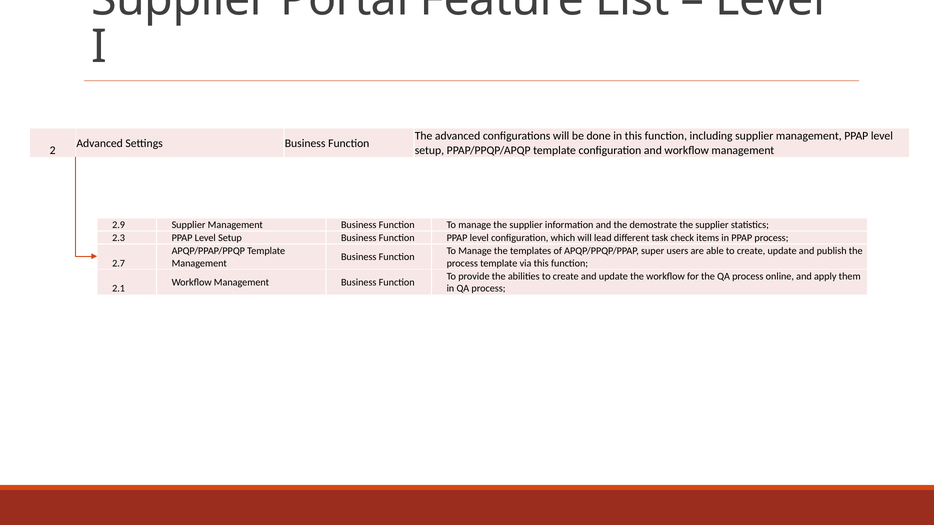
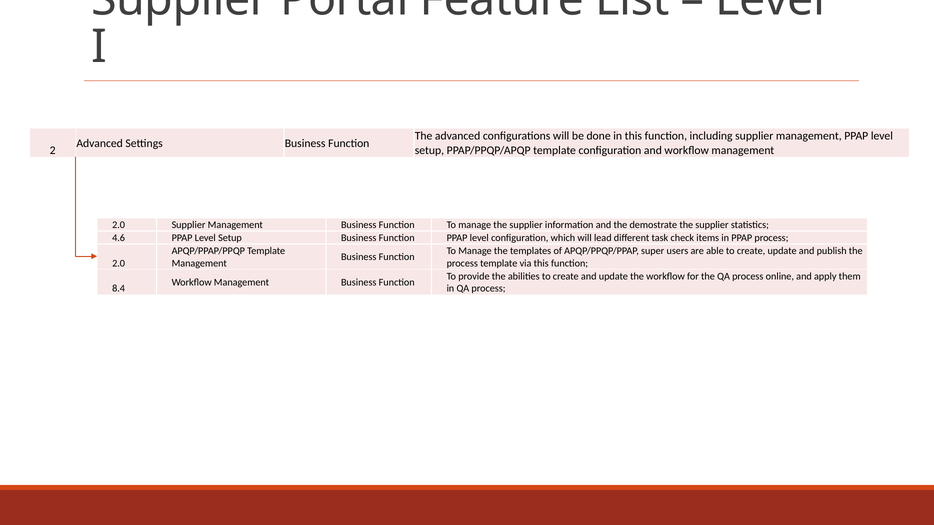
2.9 at (119, 225): 2.9 -> 2.0
2.3: 2.3 -> 4.6
2.7 at (119, 263): 2.7 -> 2.0
2.1: 2.1 -> 8.4
